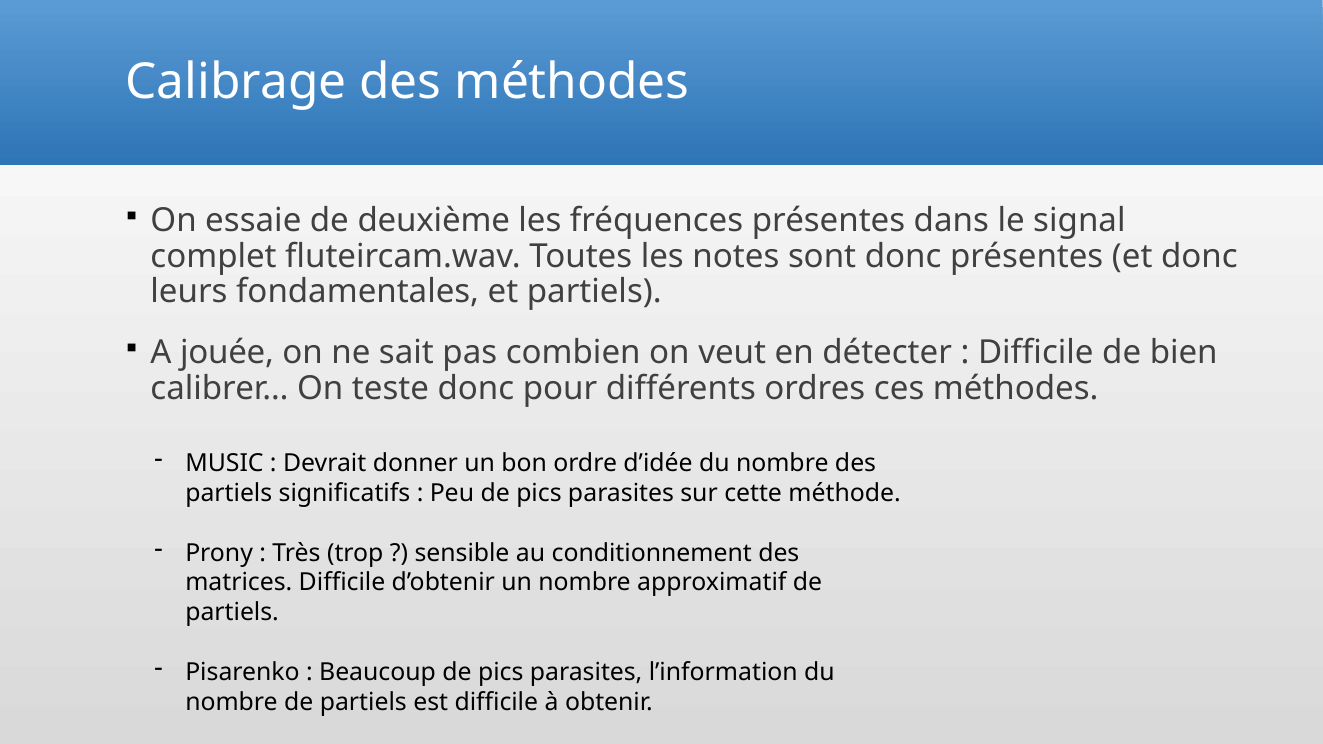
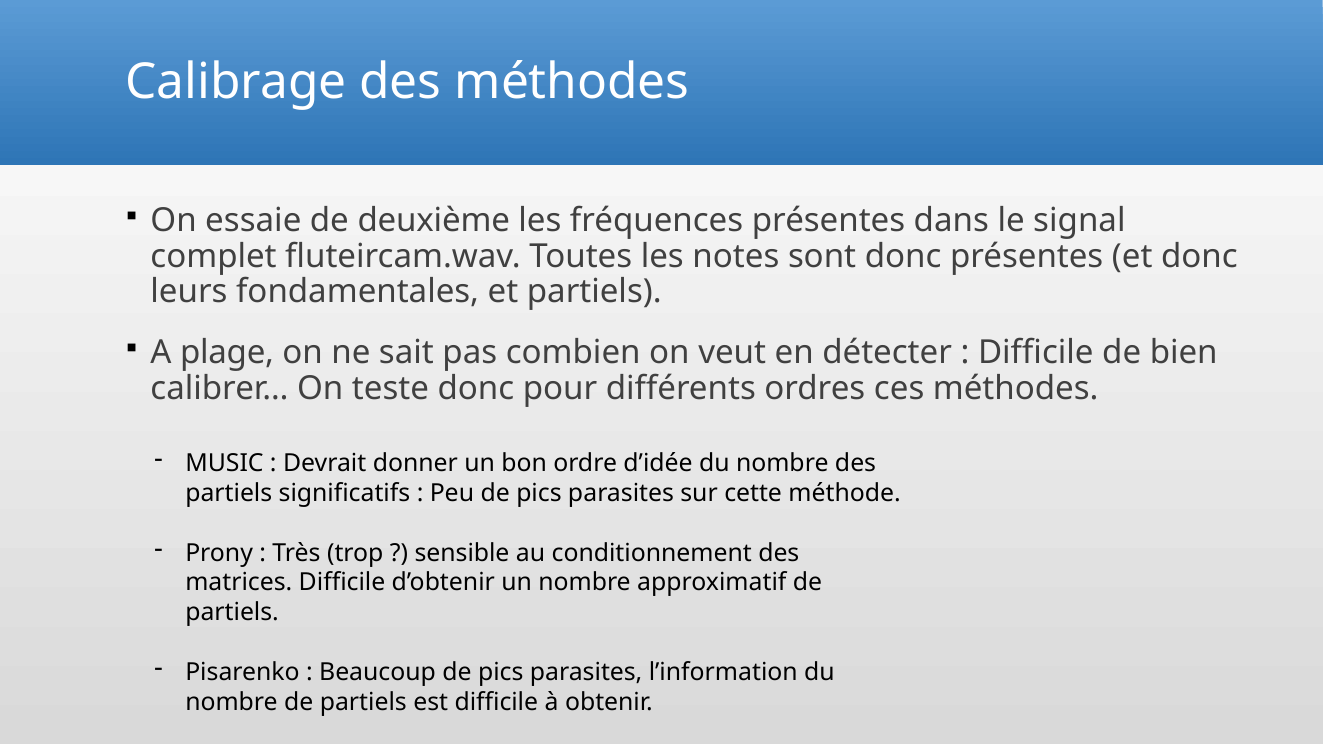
jouée: jouée -> plage
